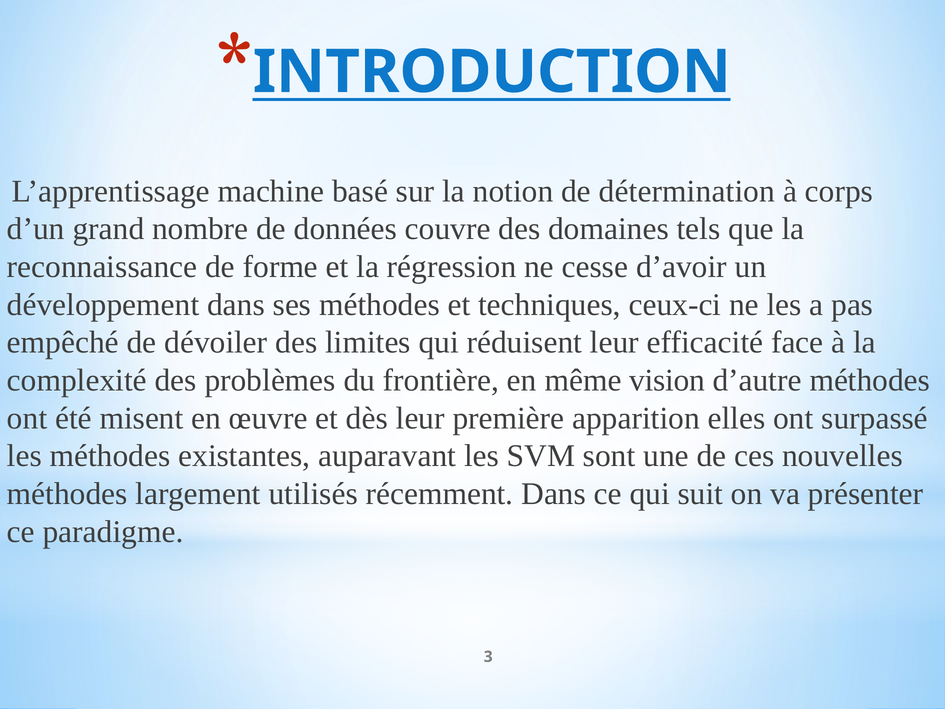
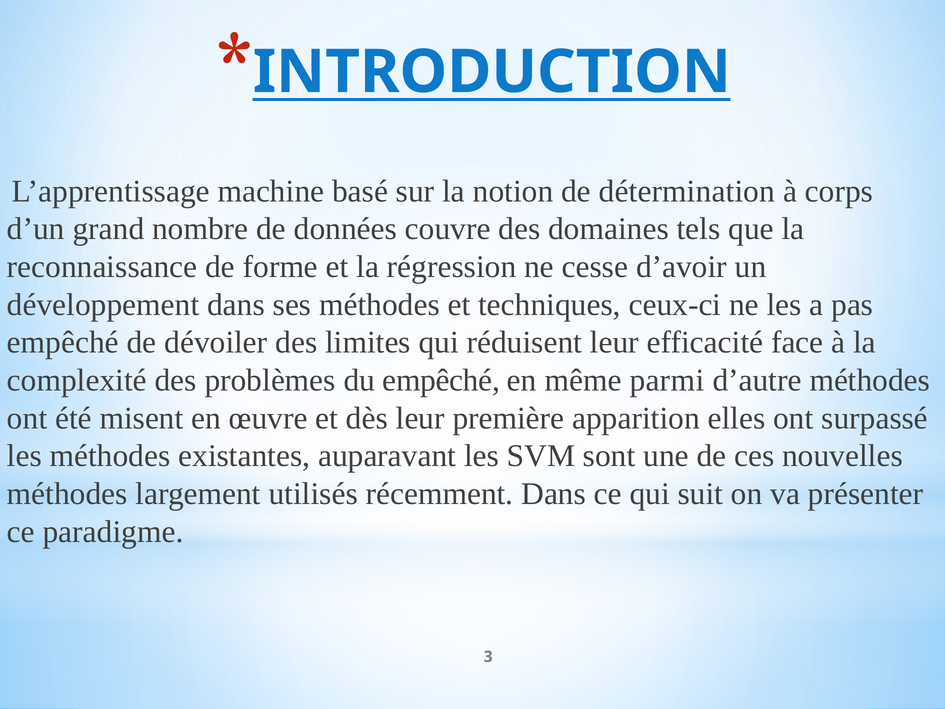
du frontière: frontière -> empêché
vision: vision -> parmi
